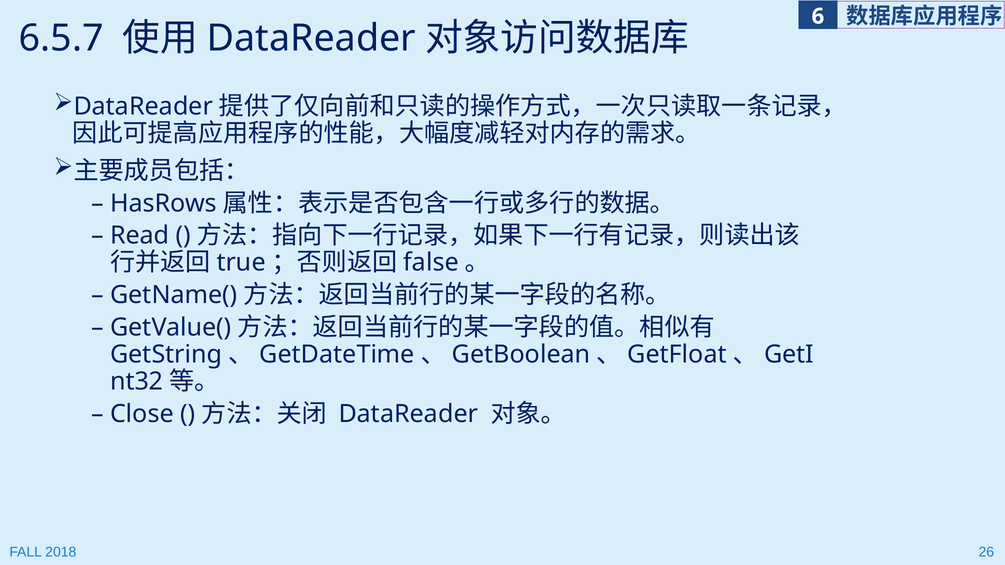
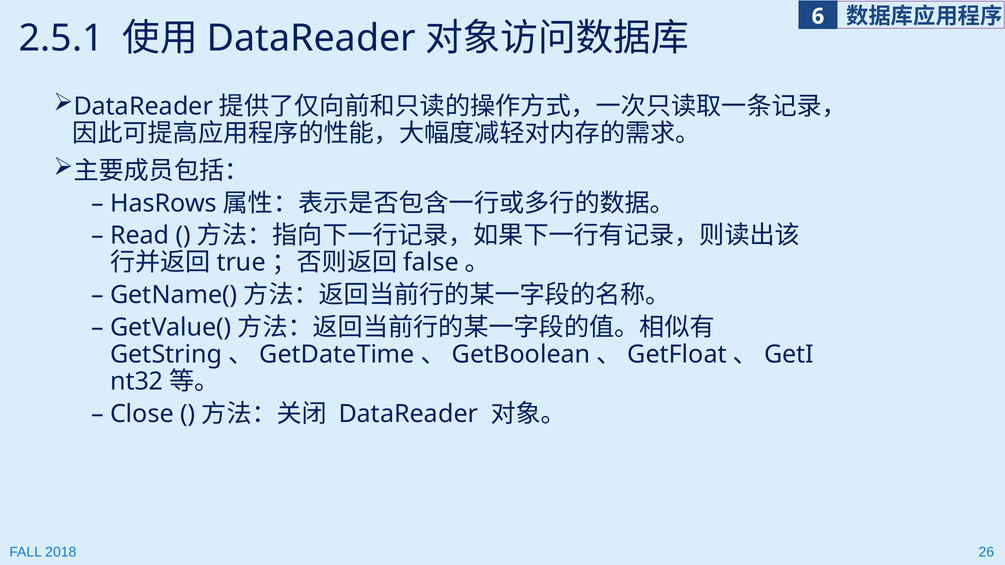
6.5.7: 6.5.7 -> 2.5.1
